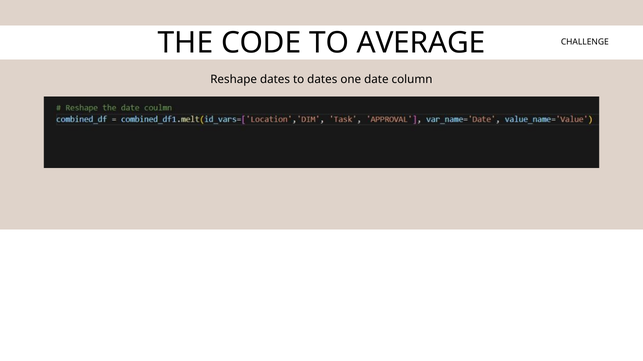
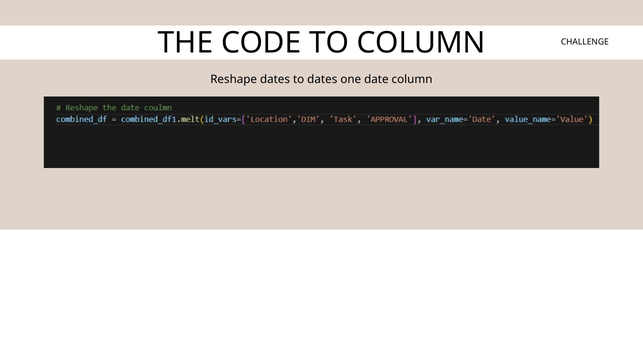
TO AVERAGE: AVERAGE -> COLUMN
